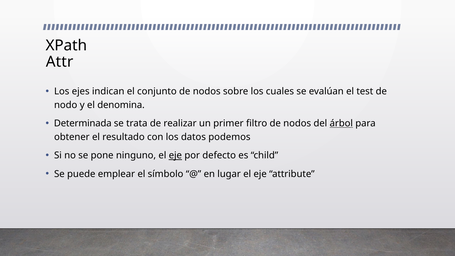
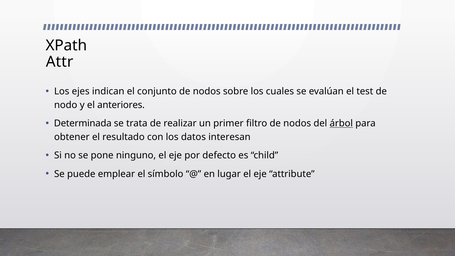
denomina: denomina -> anteriores
podemos: podemos -> interesan
eje at (175, 155) underline: present -> none
